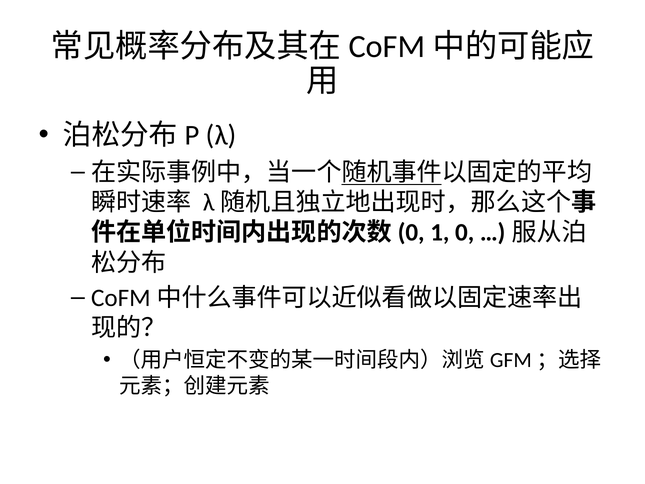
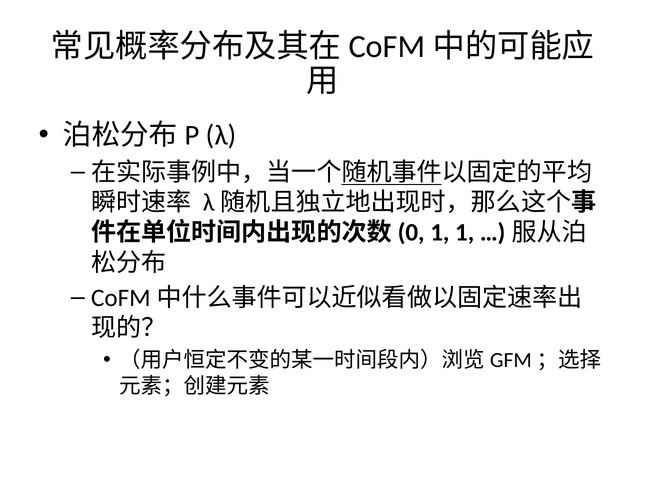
1 0: 0 -> 1
